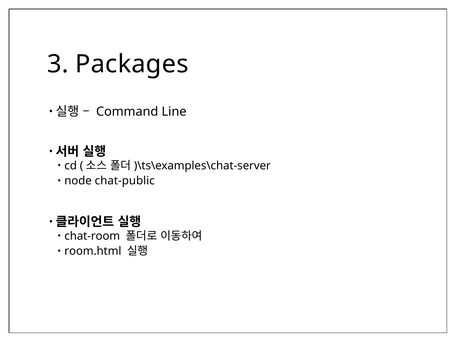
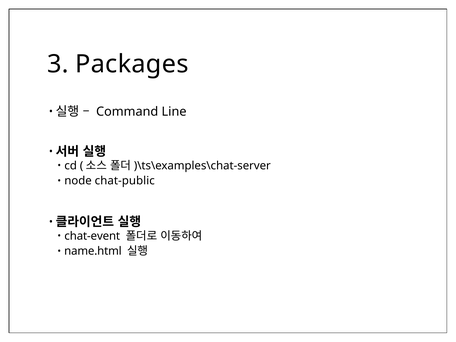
chat-room: chat-room -> chat-event
room.html: room.html -> name.html
